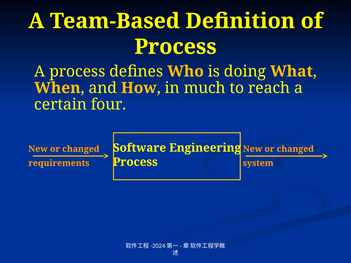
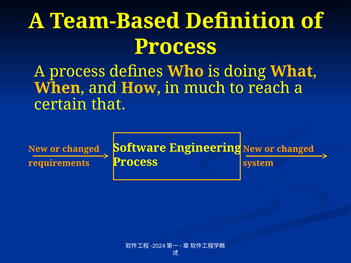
four: four -> that
